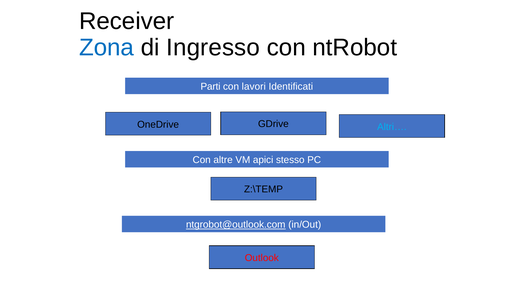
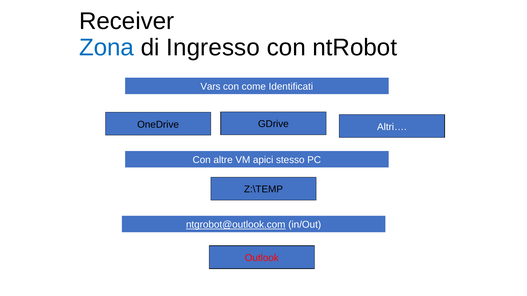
Parti: Parti -> Vars
lavori: lavori -> come
Altri… colour: light blue -> white
